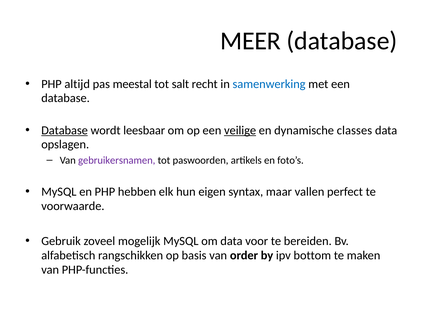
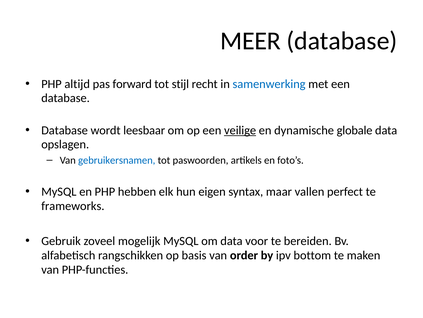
meestal: meestal -> forward
salt: salt -> stijl
Database at (65, 130) underline: present -> none
classes: classes -> globale
gebruikersnamen colour: purple -> blue
voorwaarde: voorwaarde -> frameworks
